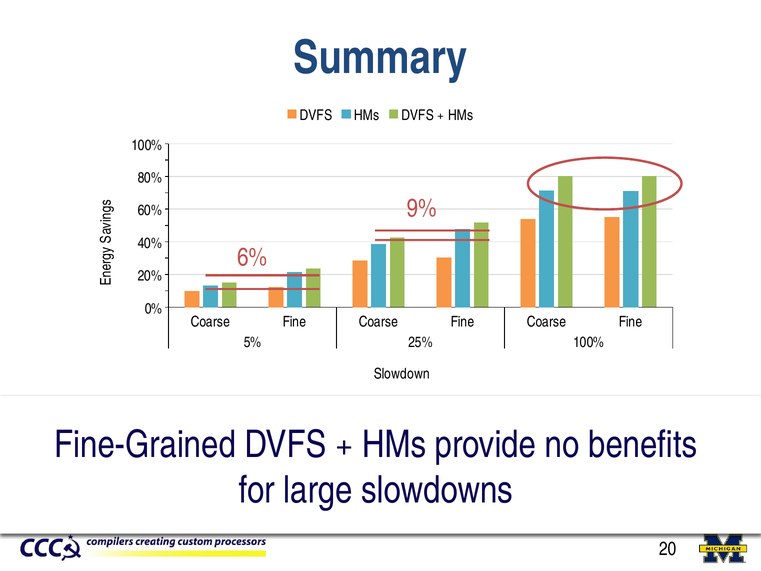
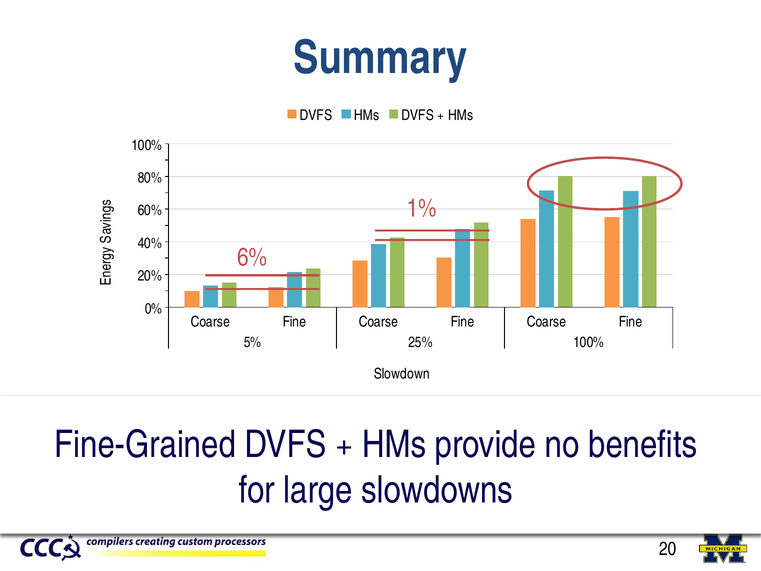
9%: 9% -> 1%
